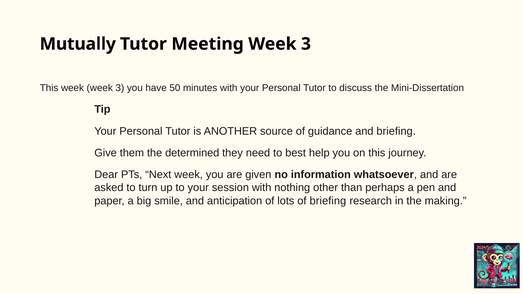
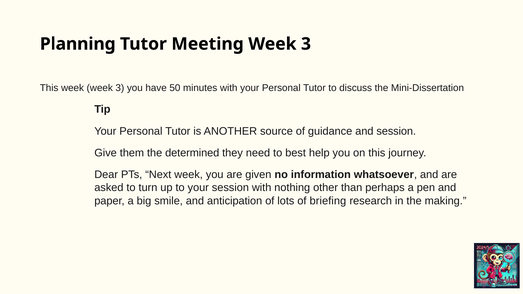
Mutually: Mutually -> Planning
and briefing: briefing -> session
